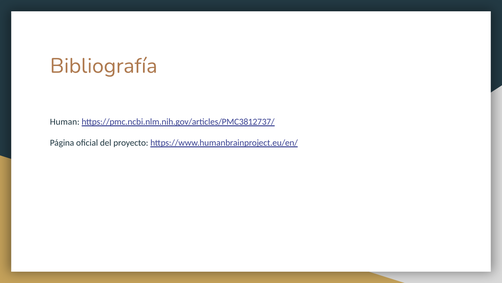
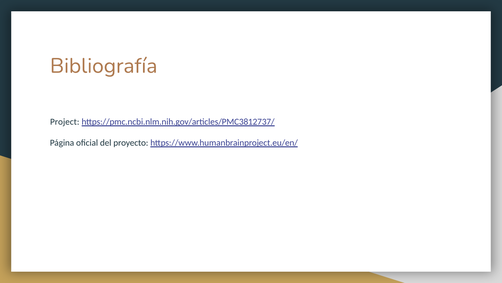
Human: Human -> Project
